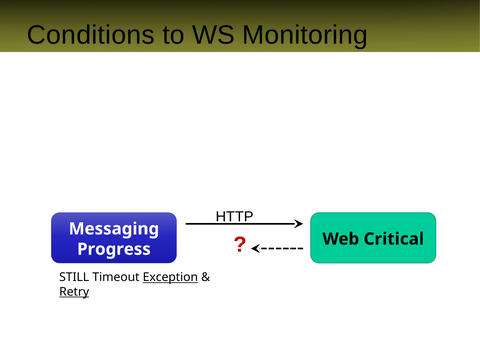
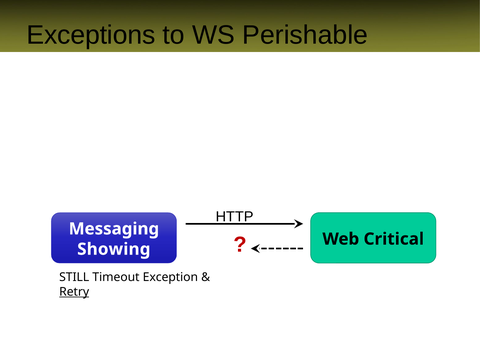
Conditions: Conditions -> Exceptions
Monitoring: Monitoring -> Perishable
Progress: Progress -> Showing
Exception underline: present -> none
